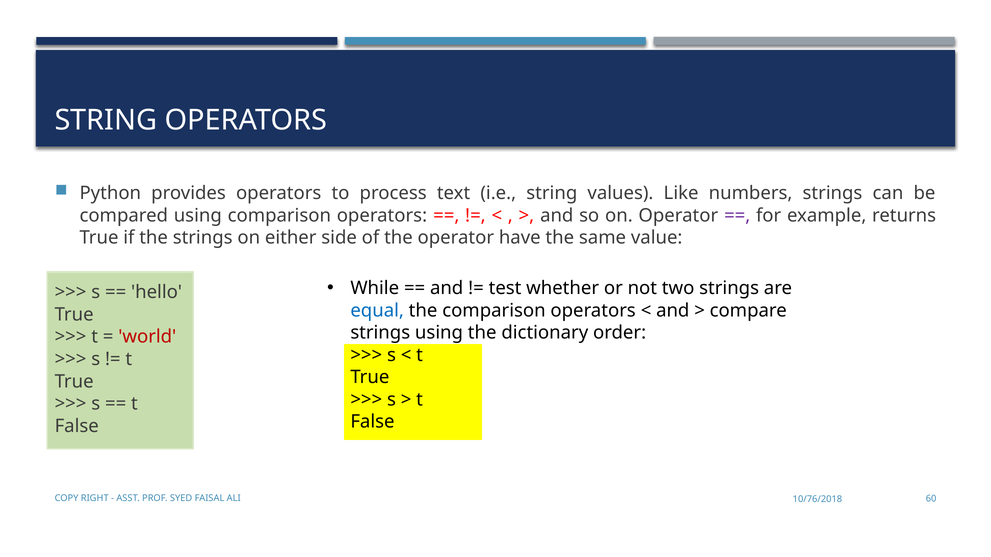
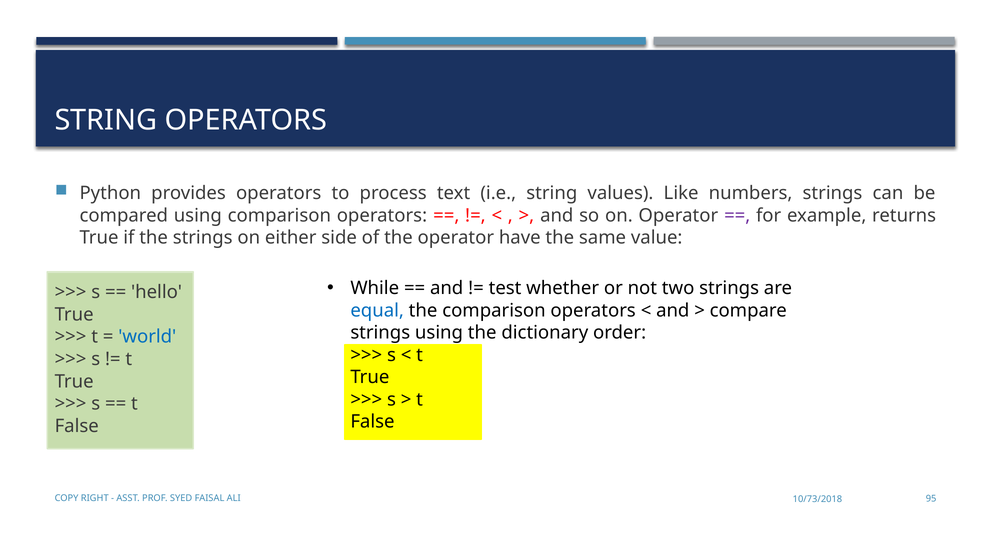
world colour: red -> blue
60: 60 -> 95
10/76/2018: 10/76/2018 -> 10/73/2018
